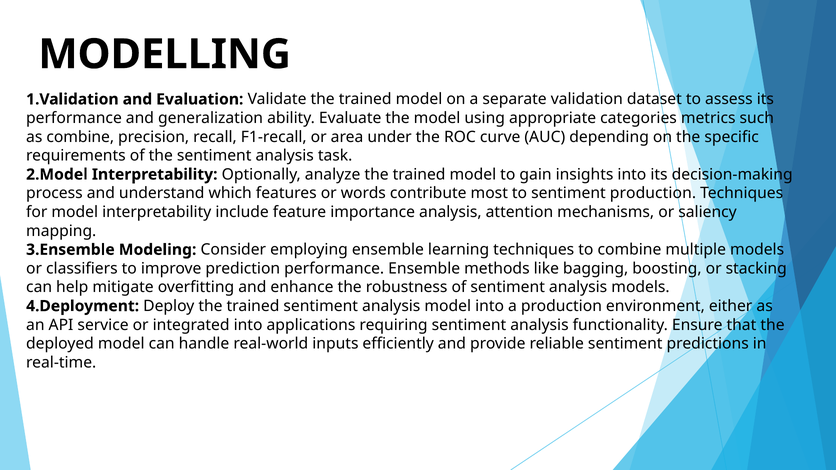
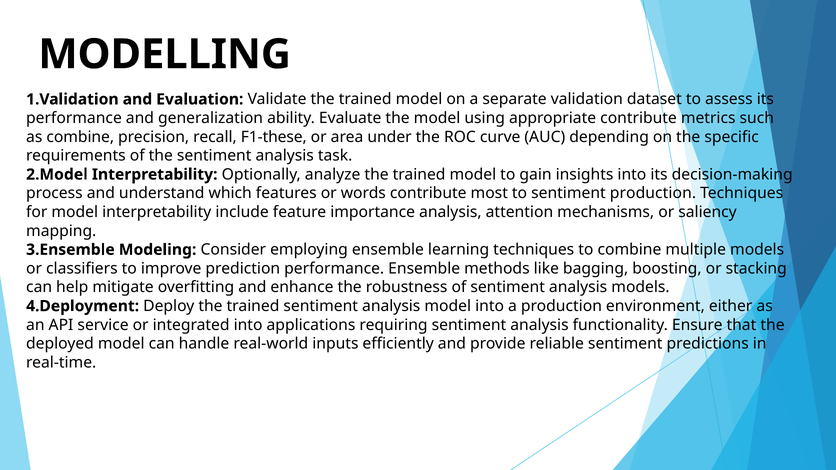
appropriate categories: categories -> contribute
F1-recall: F1-recall -> F1-these
